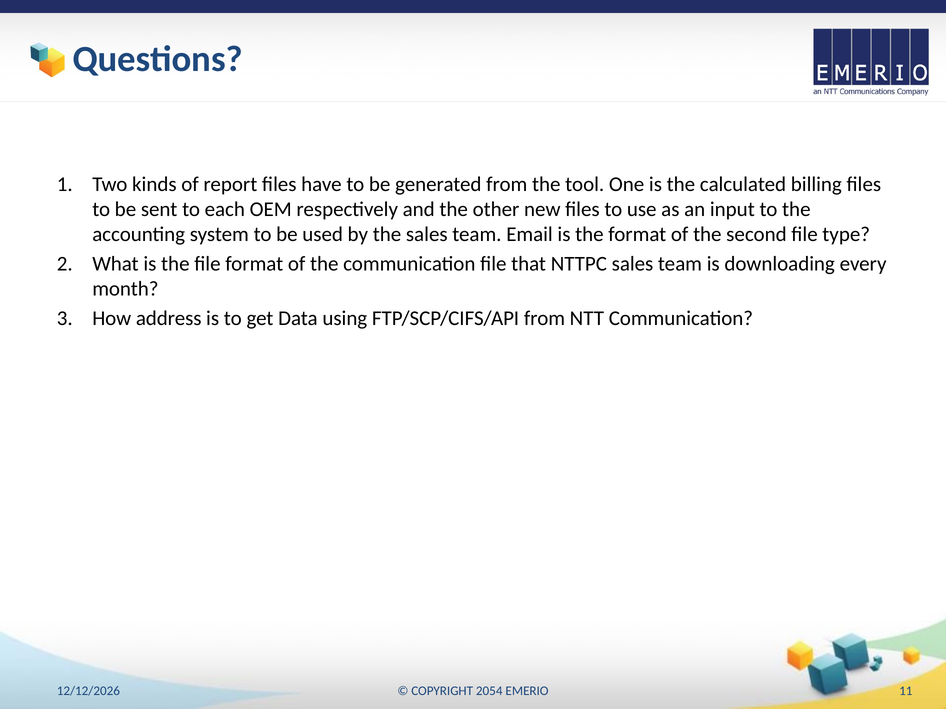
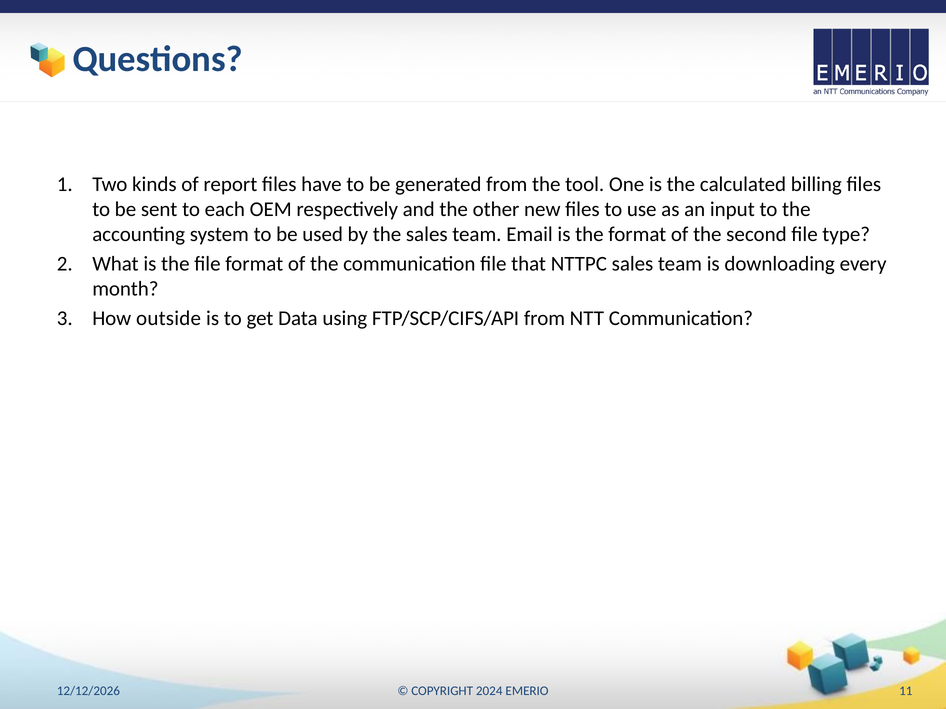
address: address -> outside
2054: 2054 -> 2024
